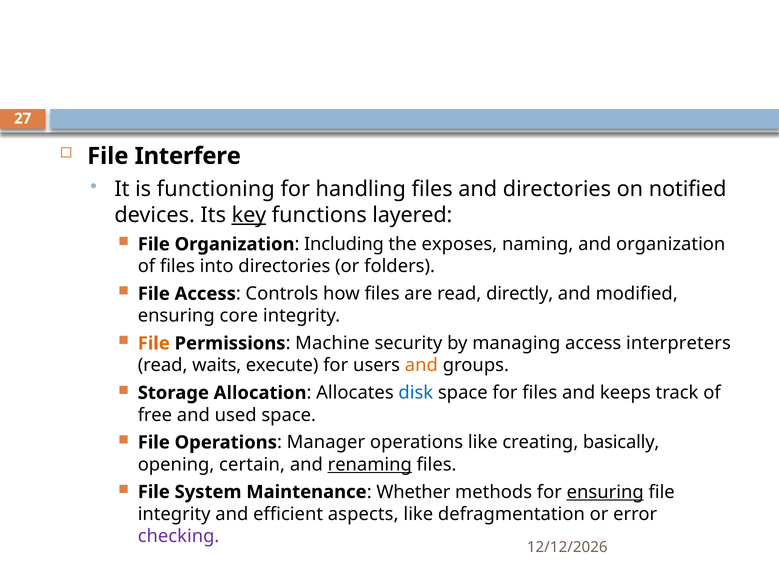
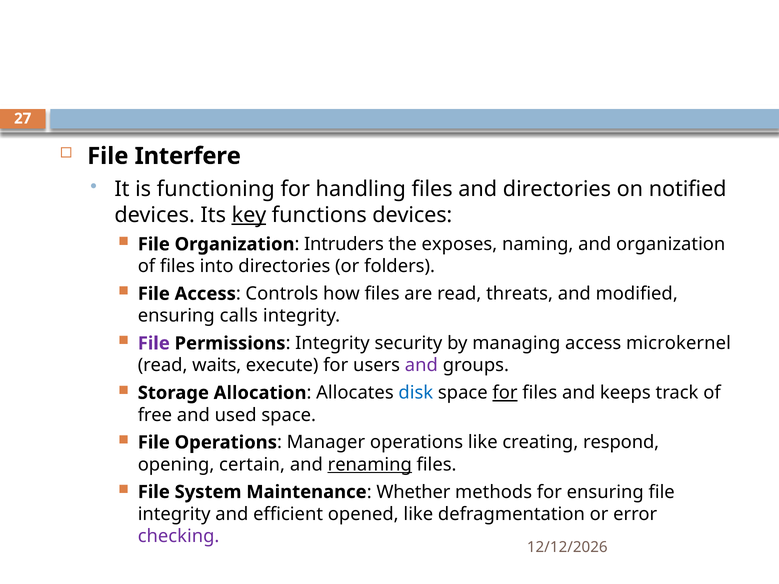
functions layered: layered -> devices
Including: Including -> Intruders
directly: directly -> threats
core: core -> calls
File at (154, 343) colour: orange -> purple
Permissions Machine: Machine -> Integrity
interpreters: interpreters -> microkernel
and at (421, 366) colour: orange -> purple
for at (505, 393) underline: none -> present
basically: basically -> respond
ensuring at (605, 492) underline: present -> none
aspects: aspects -> opened
